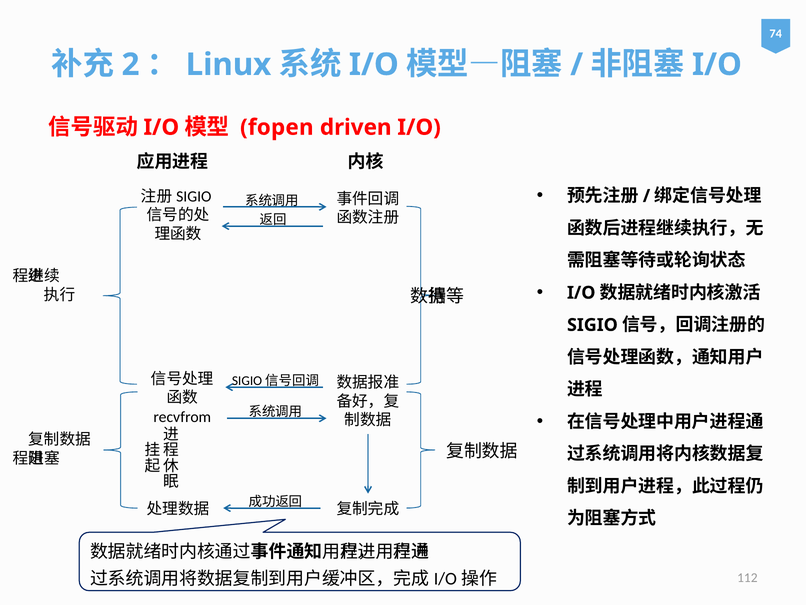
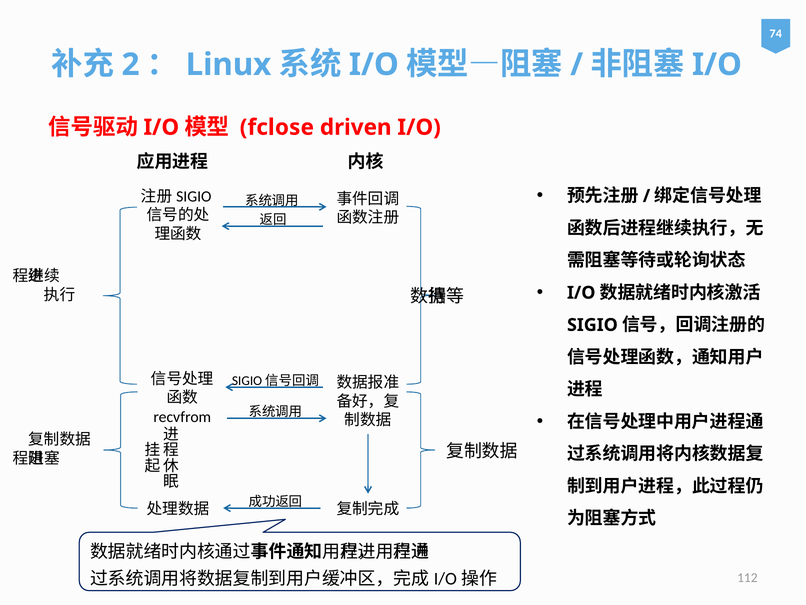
fopen: fopen -> fclose
